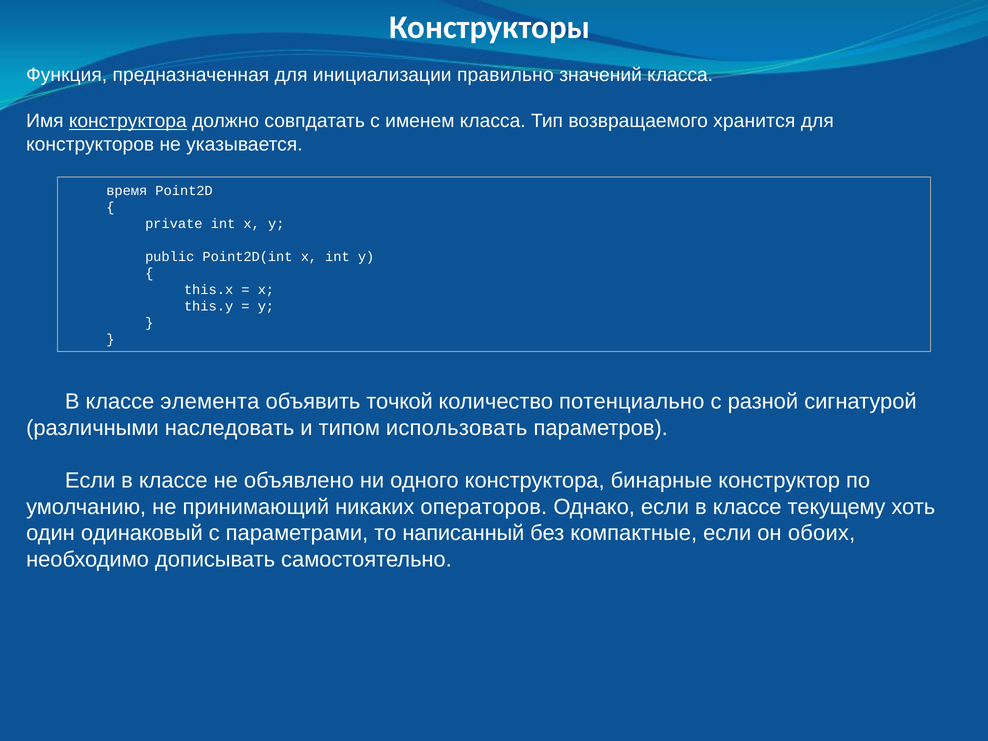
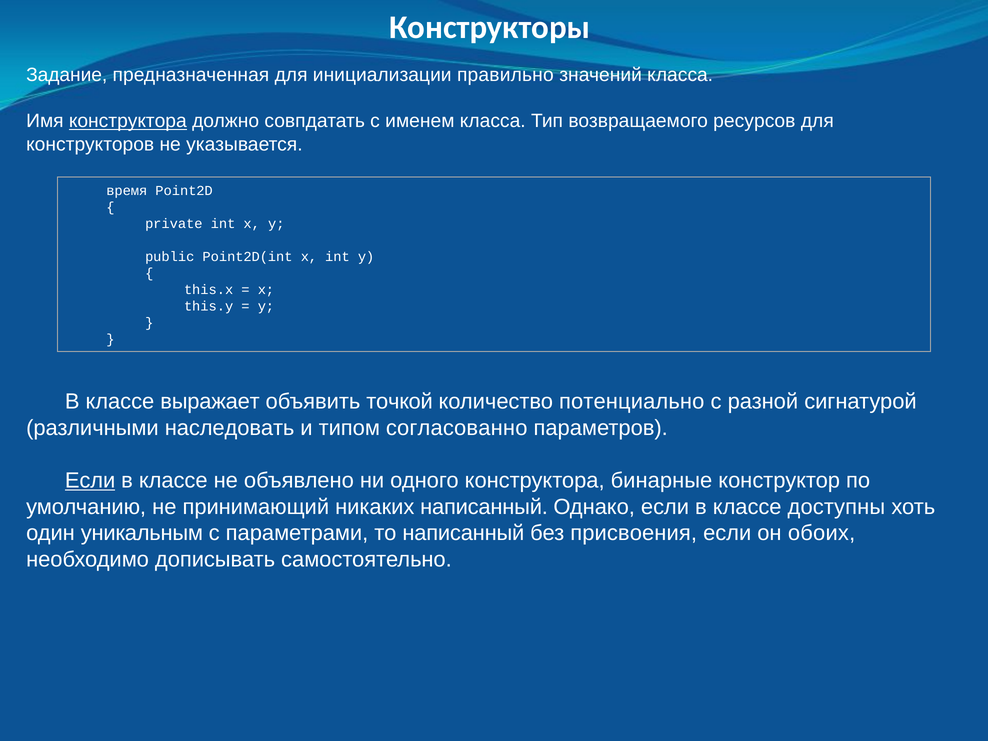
Функция: Функция -> Задание
хранится: хранится -> ресурсов
элемента: элемента -> выражает
использовать: использовать -> согласованно
Если at (90, 481) underline: none -> present
никаких операторов: операторов -> написанный
текущему: текущему -> доступны
одинаковый: одинаковый -> уникальным
компактные: компактные -> присвоения
